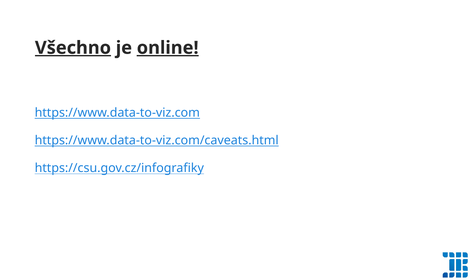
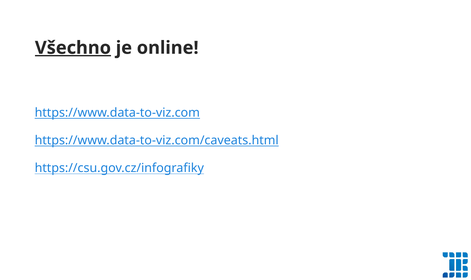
online underline: present -> none
